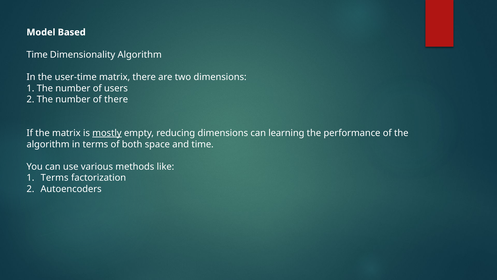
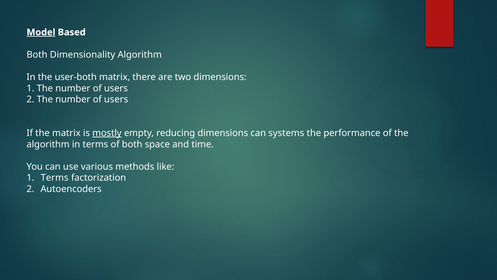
Model underline: none -> present
Time at (37, 55): Time -> Both
user-time: user-time -> user-both
there at (116, 99): there -> users
learning: learning -> systems
